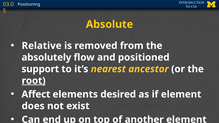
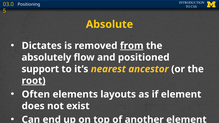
Relative: Relative -> Dictates
from underline: none -> present
Affect: Affect -> Often
desired: desired -> layouts
